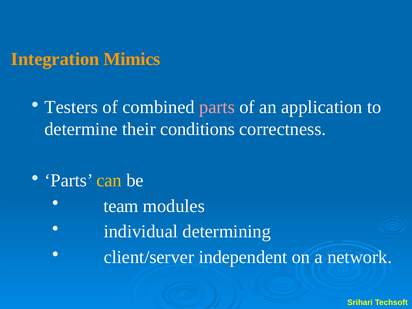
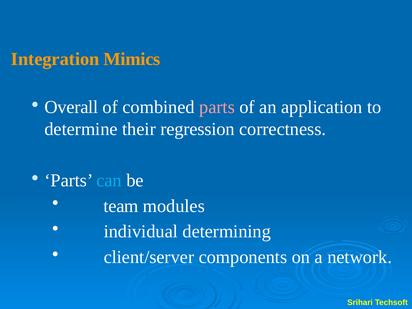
Testers: Testers -> Overall
conditions: conditions -> regression
can colour: yellow -> light blue
independent: independent -> components
